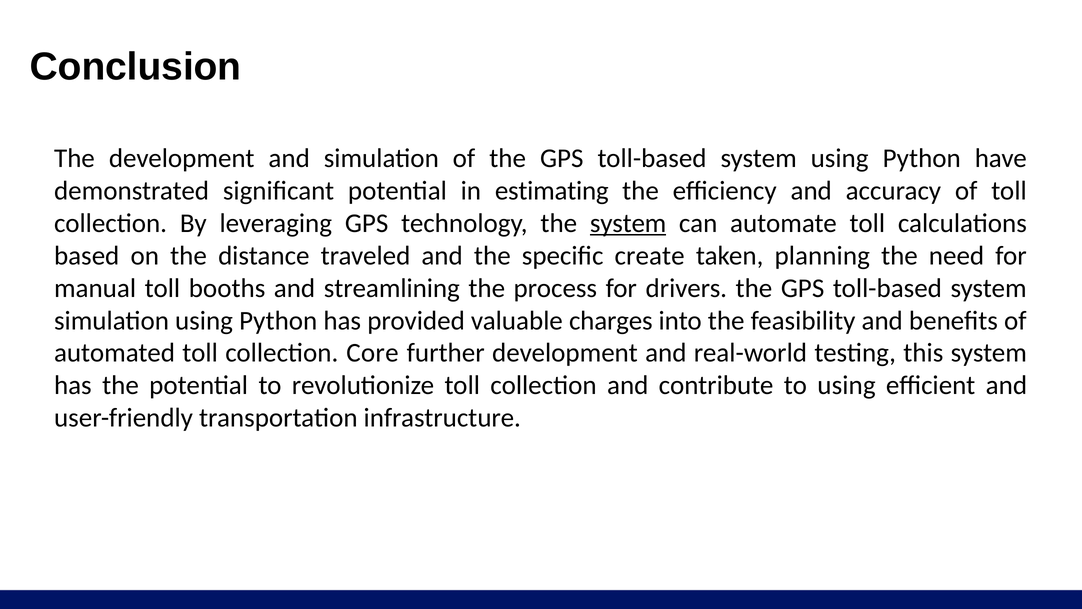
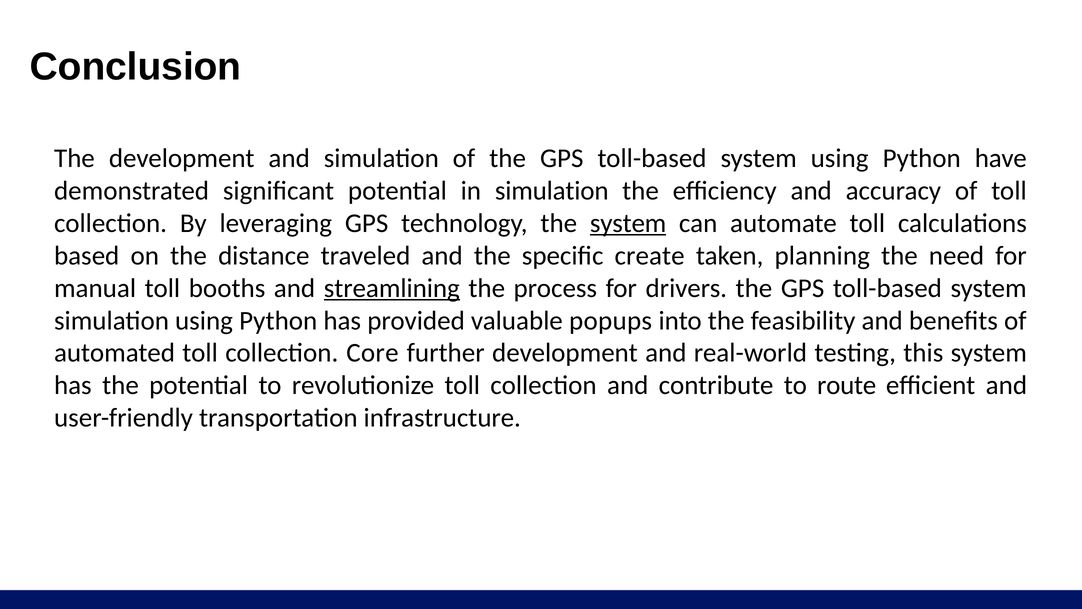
in estimating: estimating -> simulation
streamlining underline: none -> present
charges: charges -> popups
to using: using -> route
